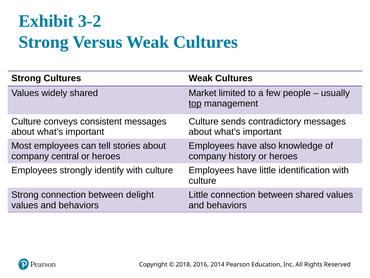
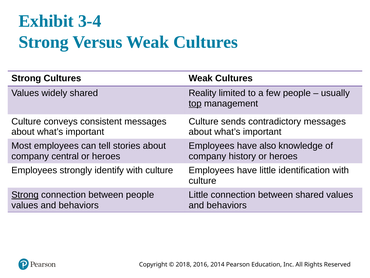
3-2: 3-2 -> 3-4
Market: Market -> Reality
Strong at (25, 195) underline: none -> present
between delight: delight -> people
